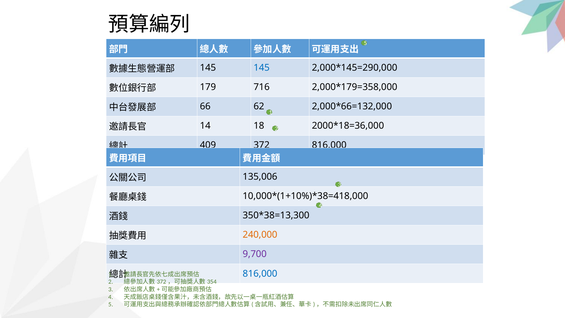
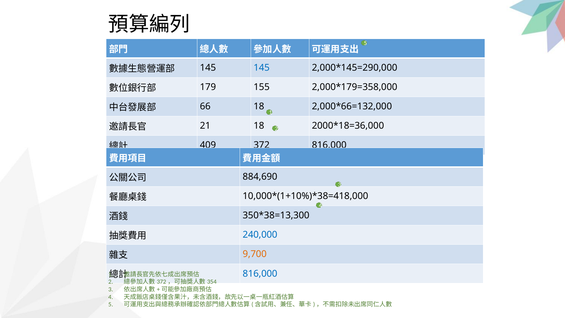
716: 716 -> 155
66 62: 62 -> 18
14: 14 -> 21
135,006: 135,006 -> 884,690
240,000 colour: orange -> blue
9,700 colour: purple -> orange
